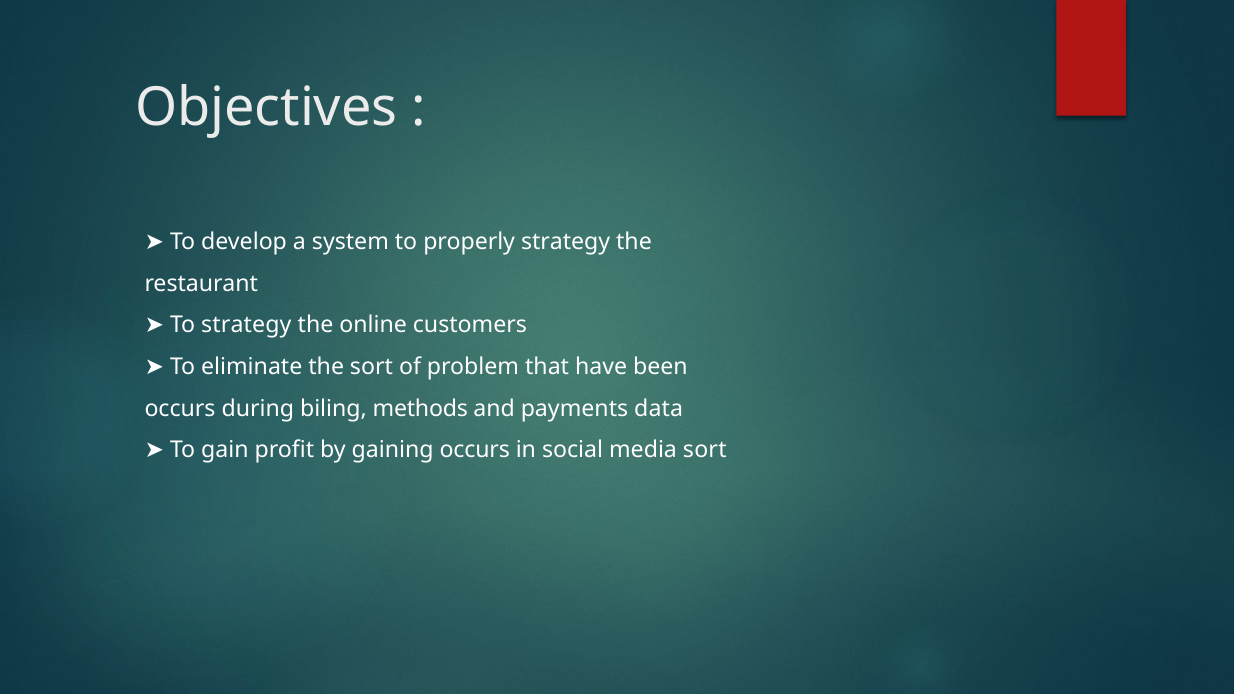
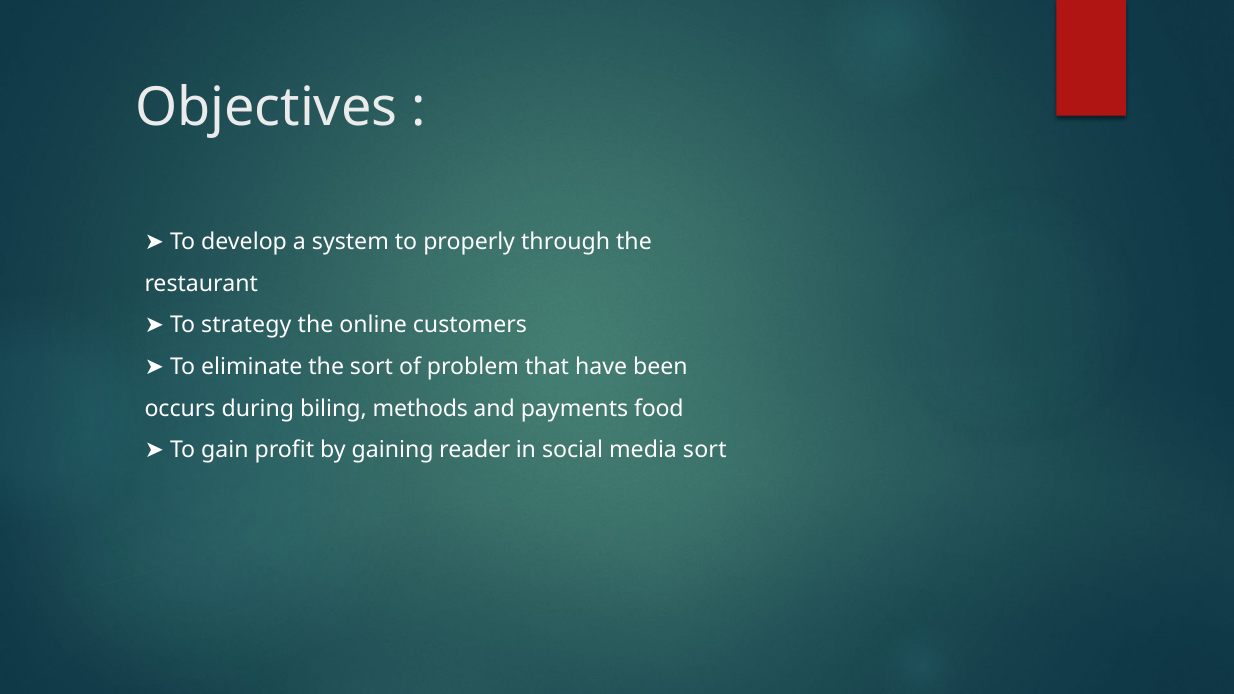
properly strategy: strategy -> through
data: data -> food
gaining occurs: occurs -> reader
